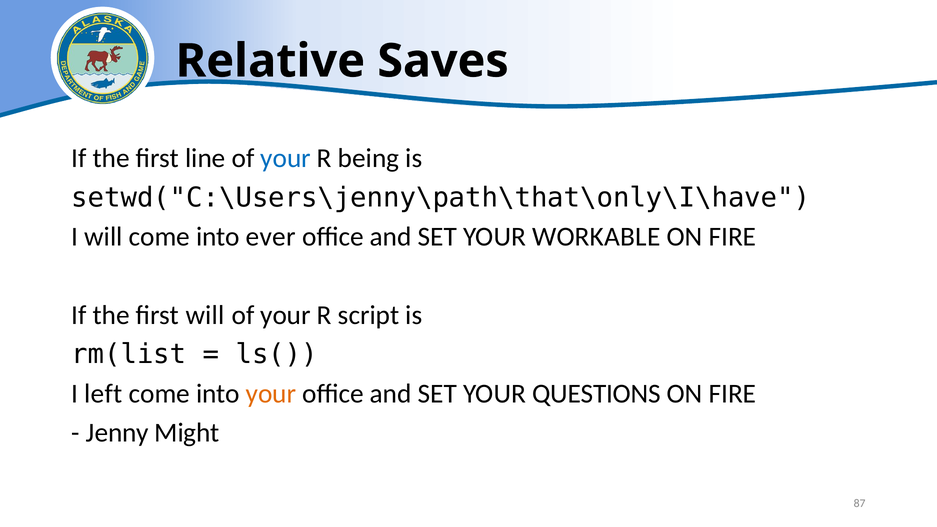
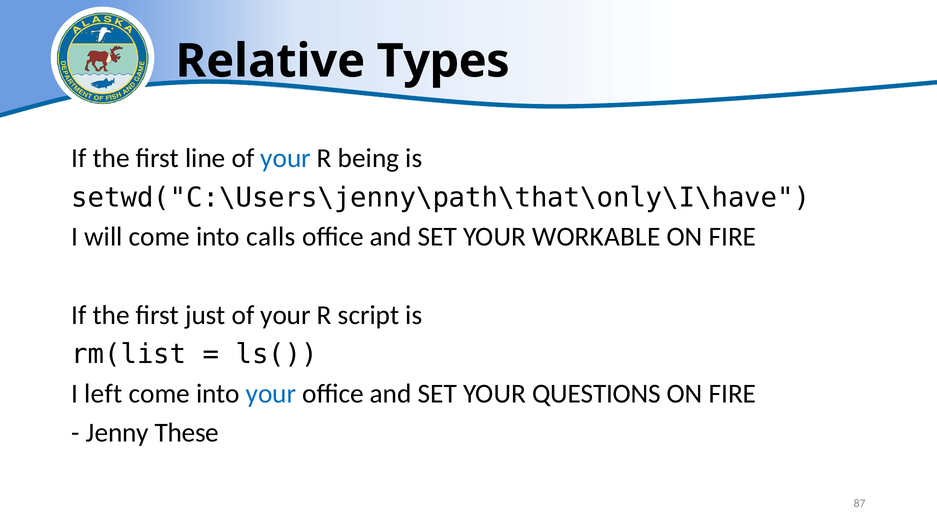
Saves: Saves -> Types
ever: ever -> calls
first will: will -> just
your at (271, 394) colour: orange -> blue
Might: Might -> These
